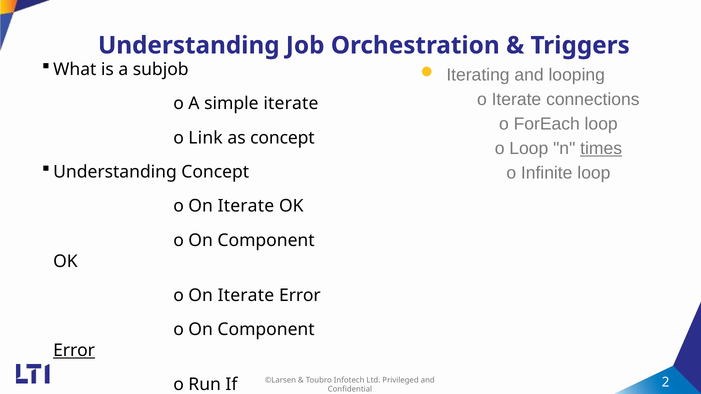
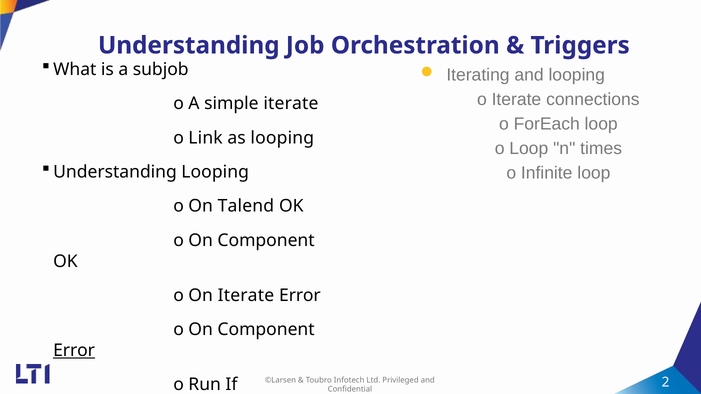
as concept: concept -> looping
times underline: present -> none
Understanding Concept: Concept -> Looping
Iterate at (246, 206): Iterate -> Talend
